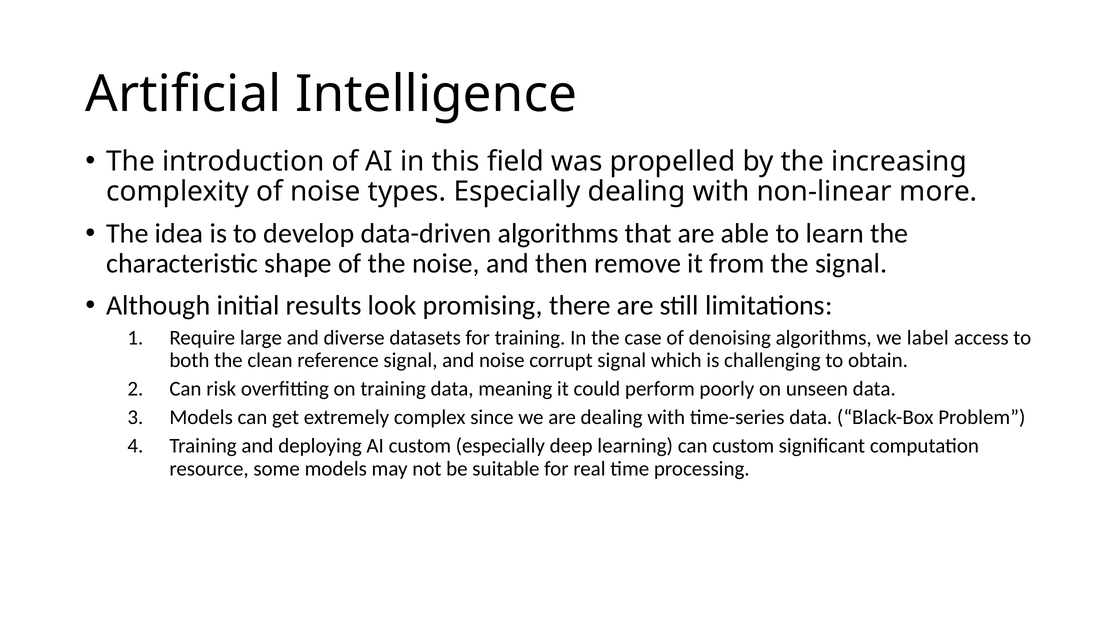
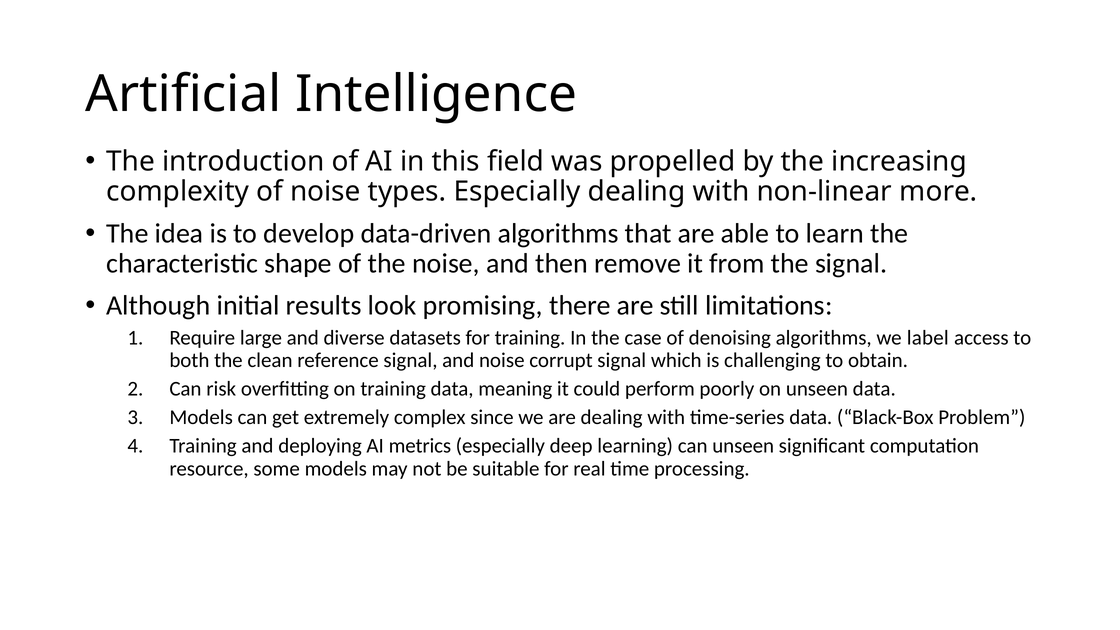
AI custom: custom -> metrics
can custom: custom -> unseen
